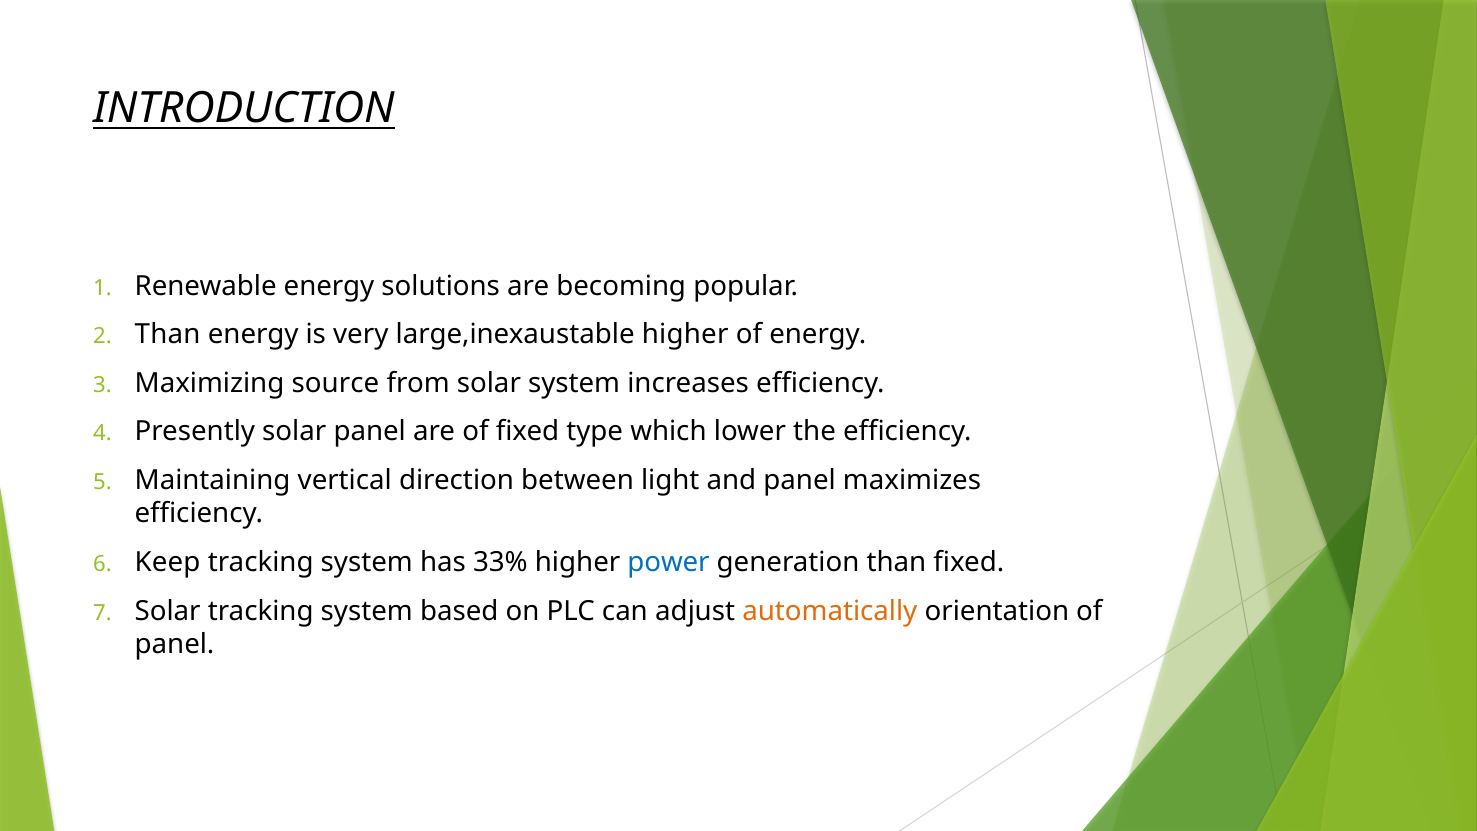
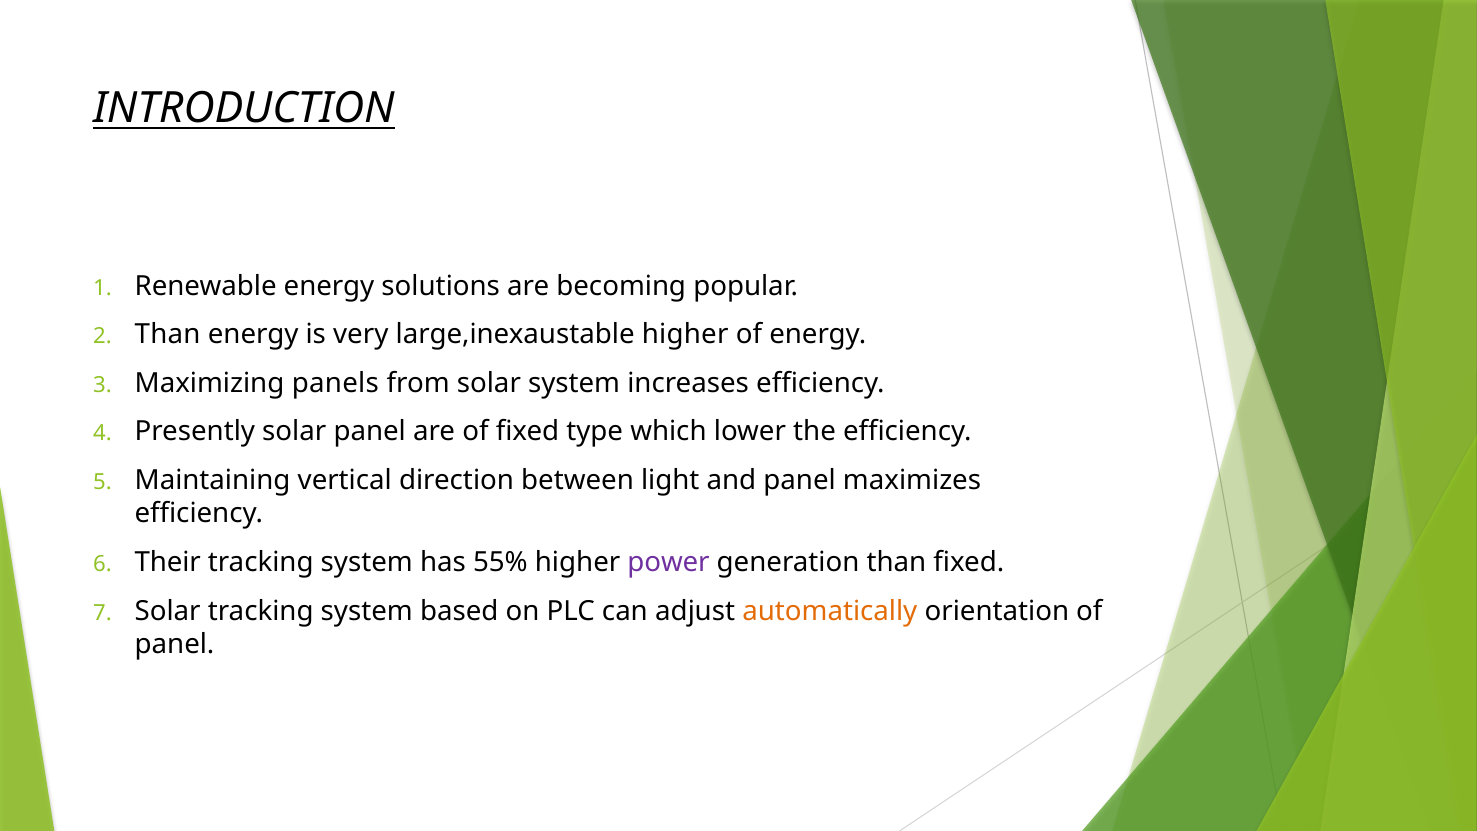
source: source -> panels
Keep: Keep -> Their
33%: 33% -> 55%
power colour: blue -> purple
